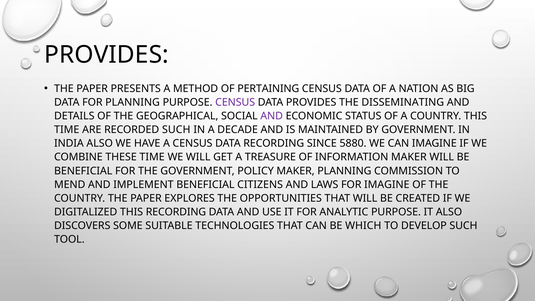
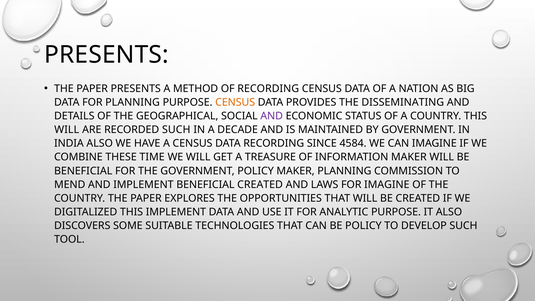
PROVIDES at (106, 55): PROVIDES -> PRESENTS
OF PERTAINING: PERTAINING -> RECORDING
CENSUS at (235, 102) colour: purple -> orange
TIME at (67, 130): TIME -> WILL
5880: 5880 -> 4584
BENEFICIAL CITIZENS: CITIZENS -> CREATED
THIS RECORDING: RECORDING -> IMPLEMENT
BE WHICH: WHICH -> POLICY
